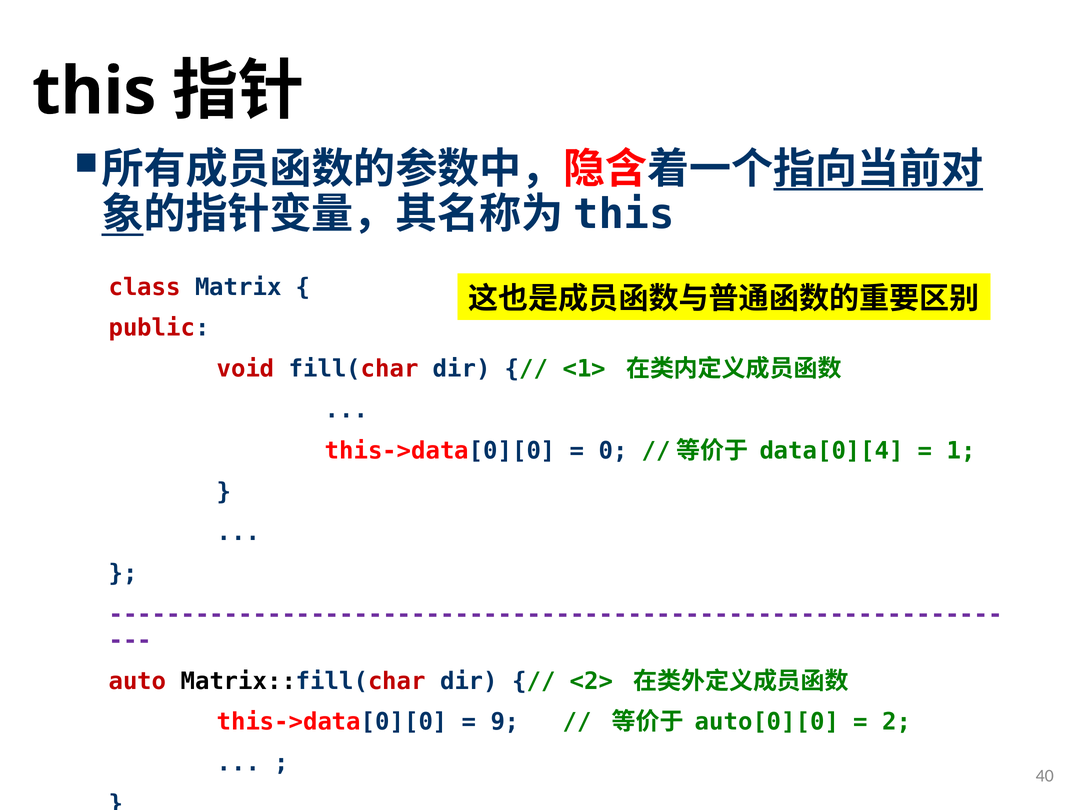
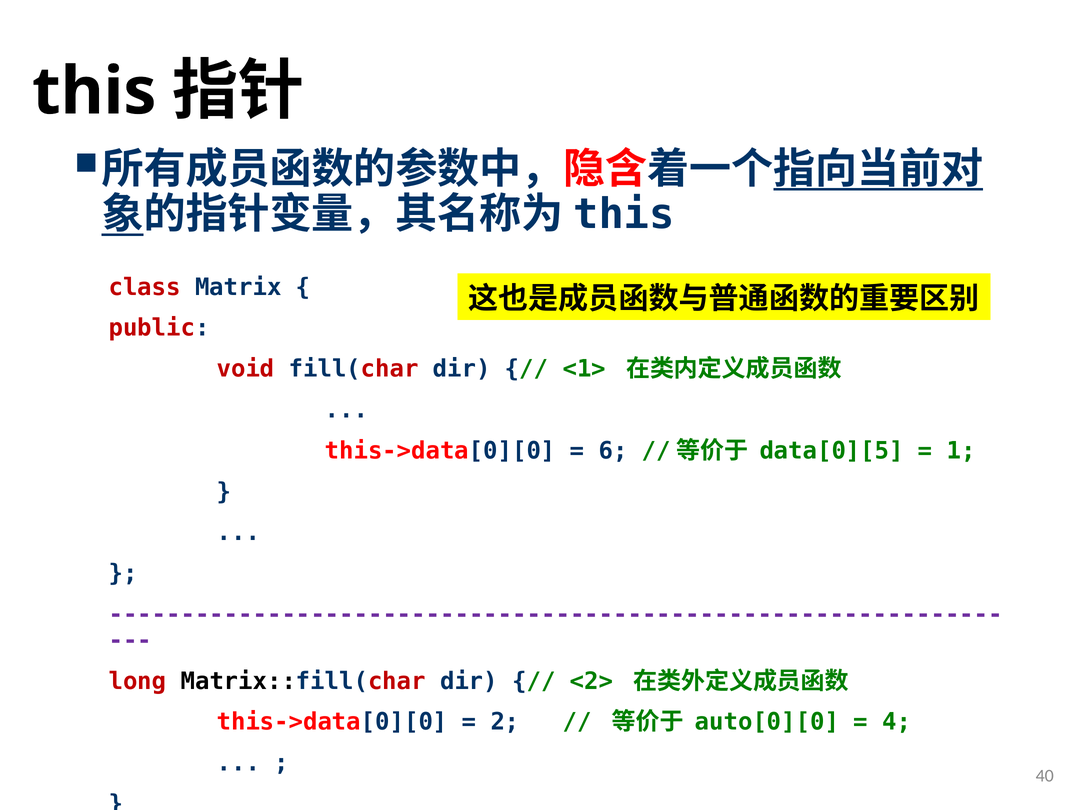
0: 0 -> 6
data[0][4: data[0][4 -> data[0][5
auto: auto -> long
9: 9 -> 2
2: 2 -> 4
